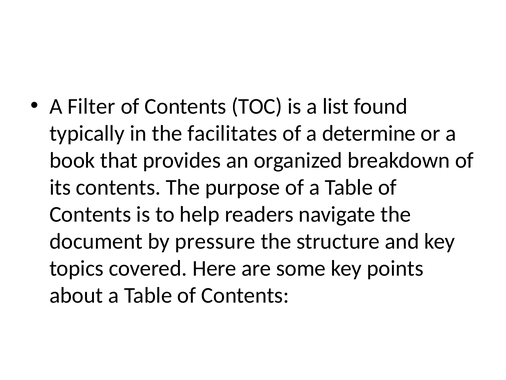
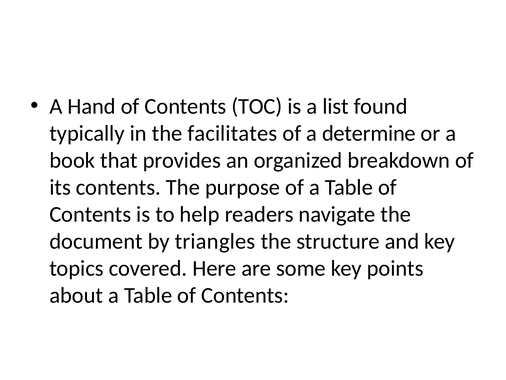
Filter: Filter -> Hand
pressure: pressure -> triangles
